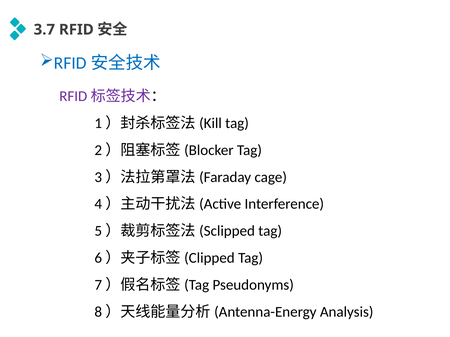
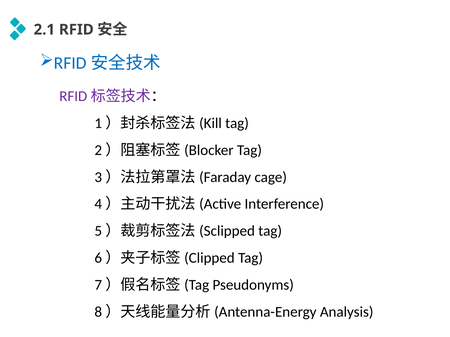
3.7: 3.7 -> 2.1
